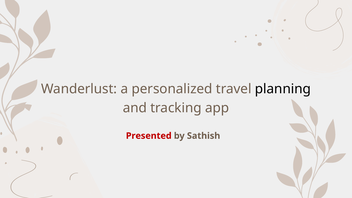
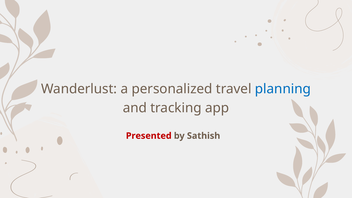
planning colour: black -> blue
